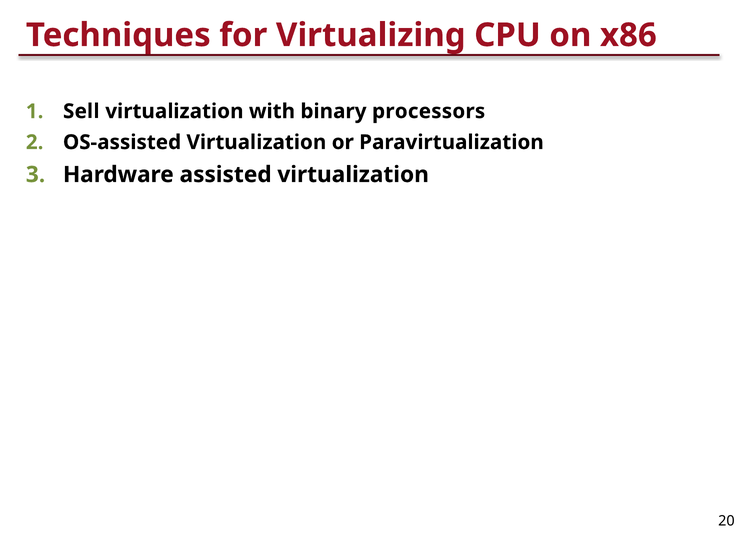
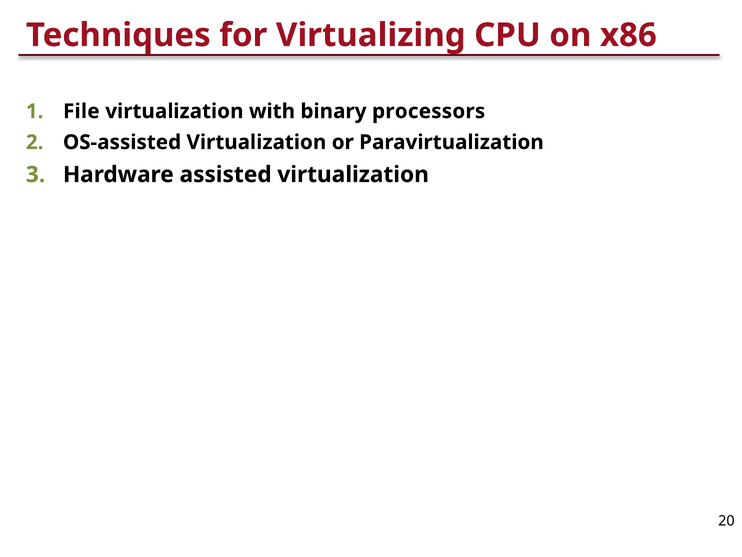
Sell: Sell -> File
